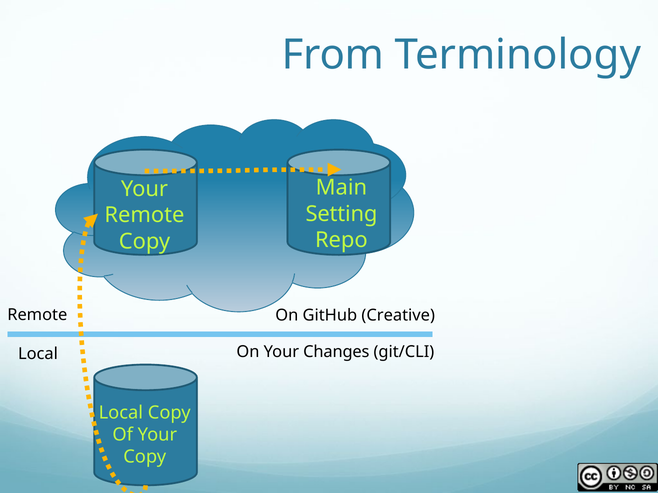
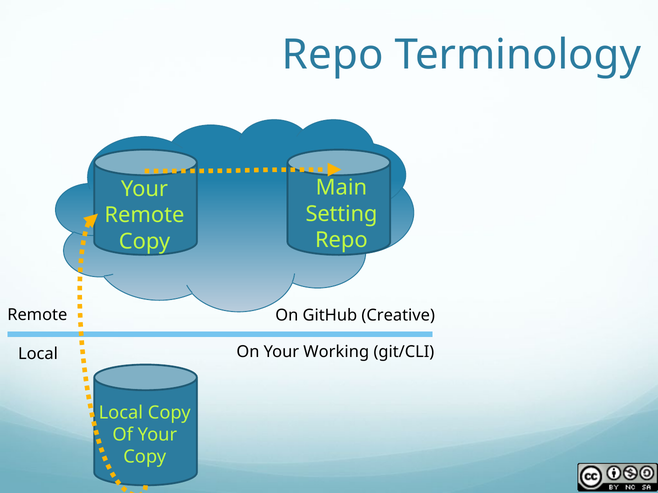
From at (333, 55): From -> Repo
Changes: Changes -> Working
